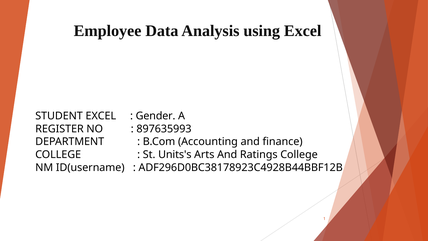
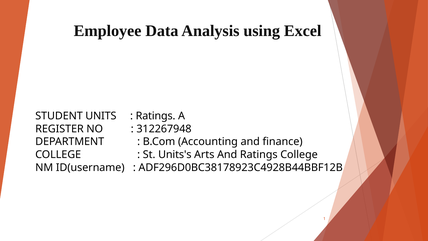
STUDENT EXCEL: EXCEL -> UNITS
Gender at (156, 116): Gender -> Ratings
897635993: 897635993 -> 312267948
